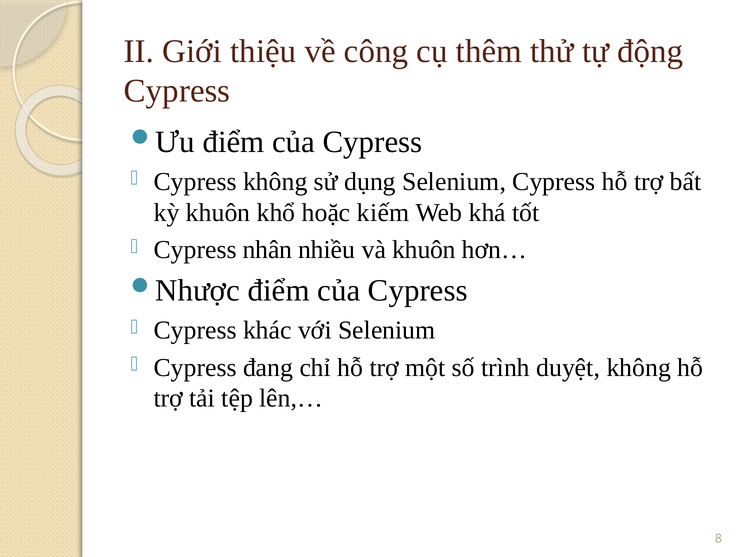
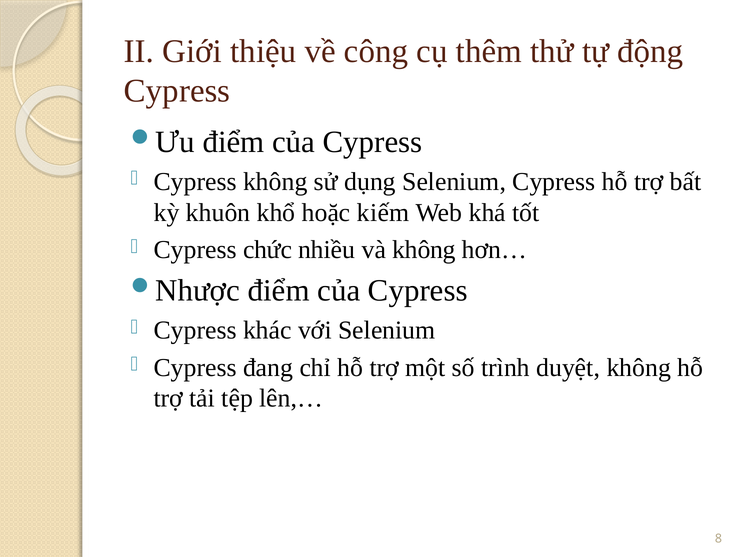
nhân: nhân -> chức
và khuôn: khuôn -> không
